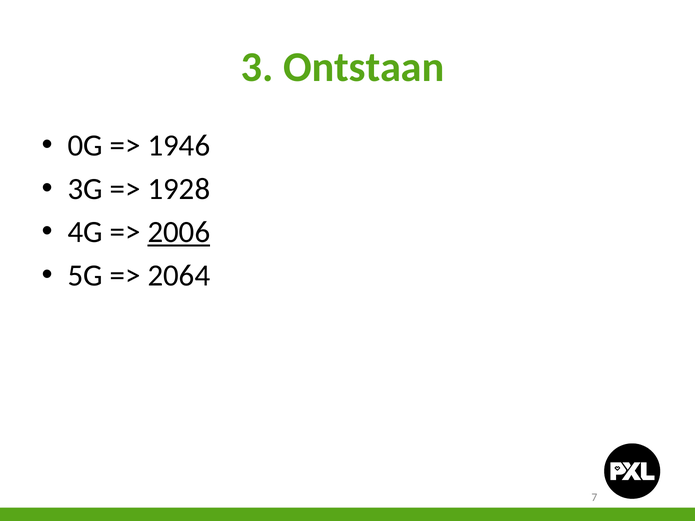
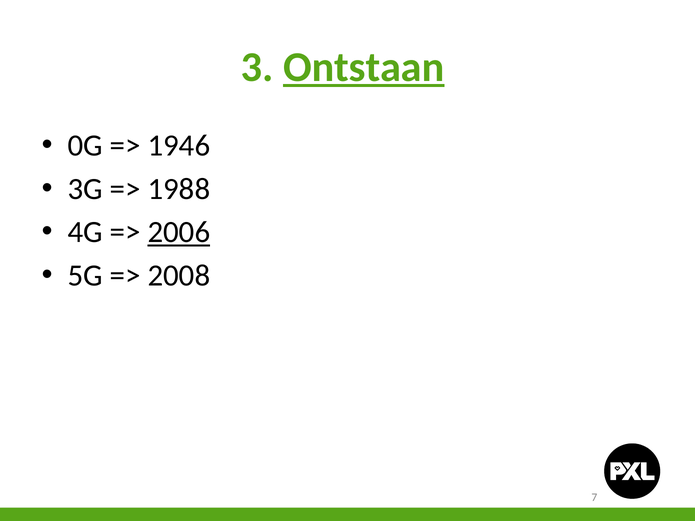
Ontstaan underline: none -> present
1928: 1928 -> 1988
2064: 2064 -> 2008
